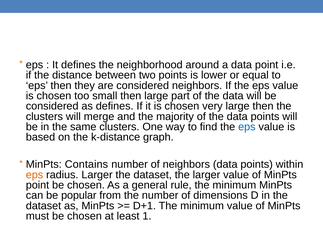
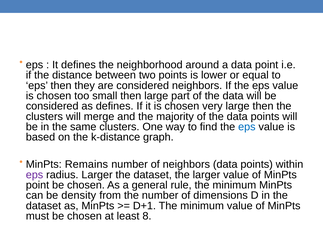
Contains: Contains -> Remains
eps at (35, 175) colour: orange -> purple
popular: popular -> density
1: 1 -> 8
